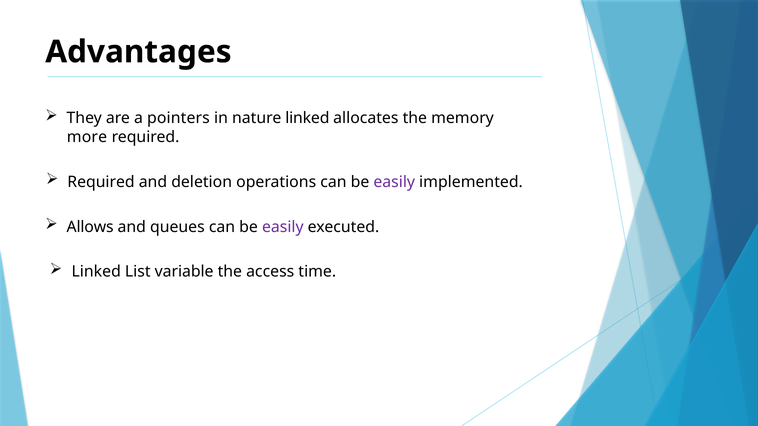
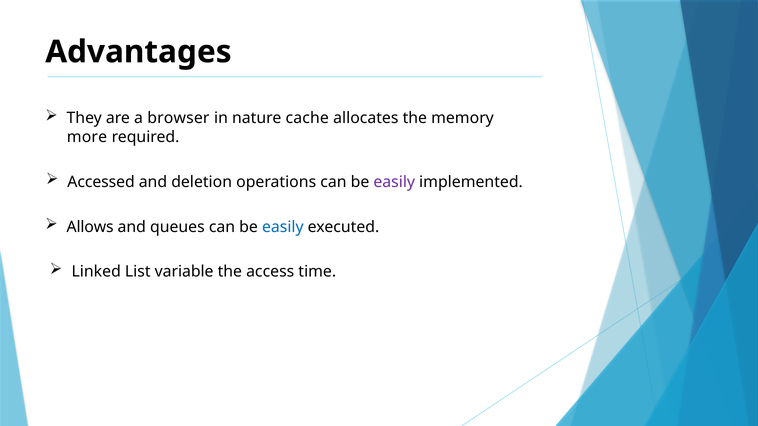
pointers: pointers -> browser
nature linked: linked -> cache
Required at (101, 182): Required -> Accessed
easily at (283, 227) colour: purple -> blue
